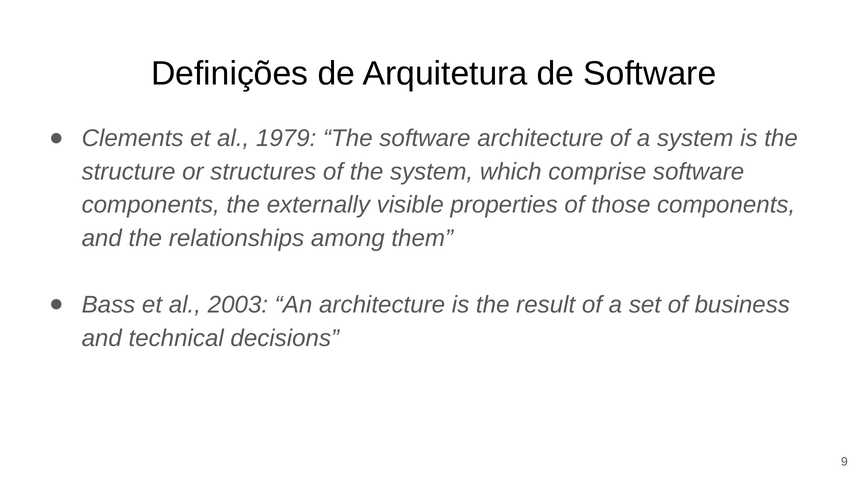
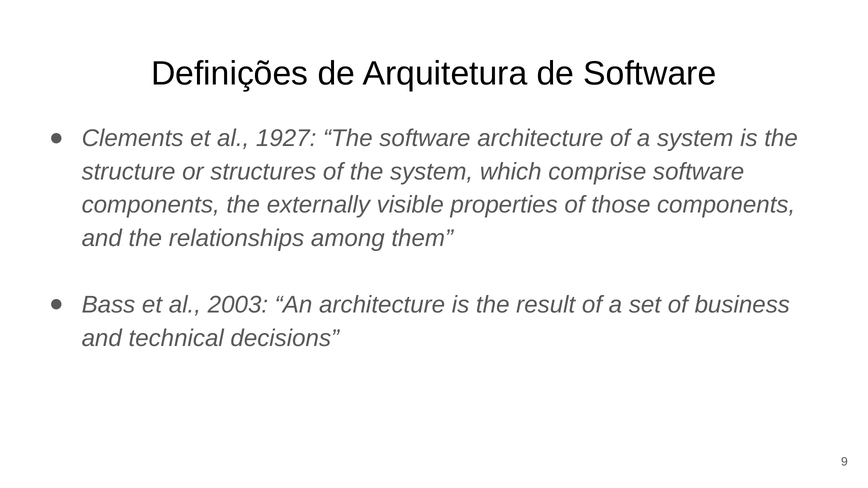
1979: 1979 -> 1927
